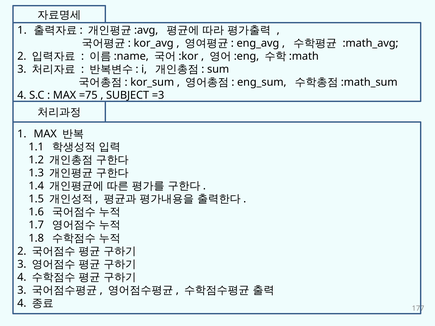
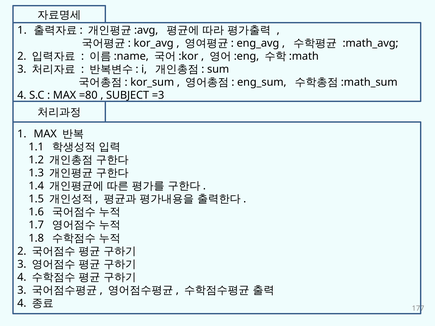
=75: =75 -> =80
